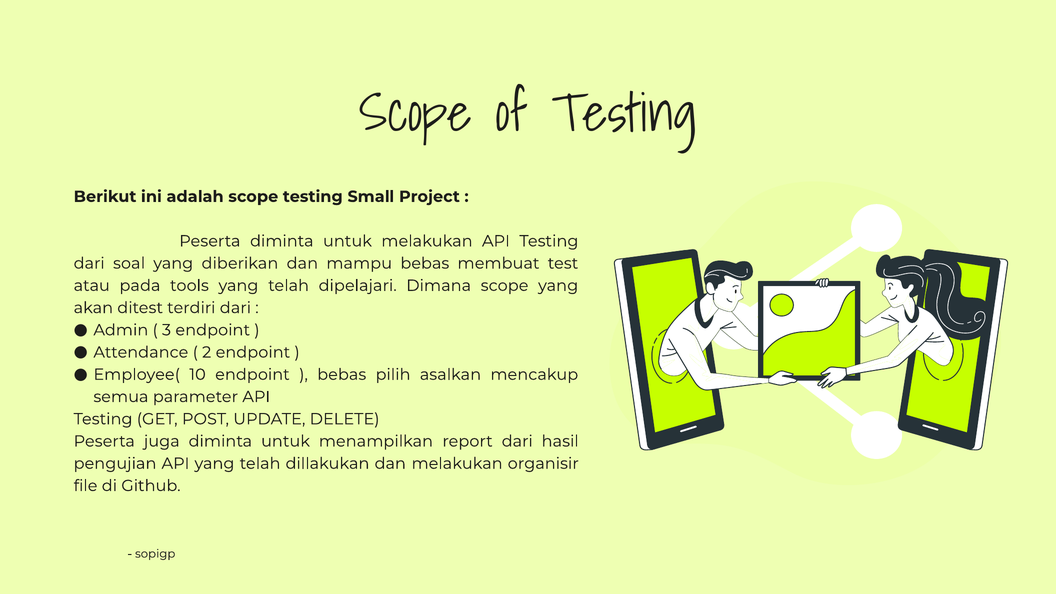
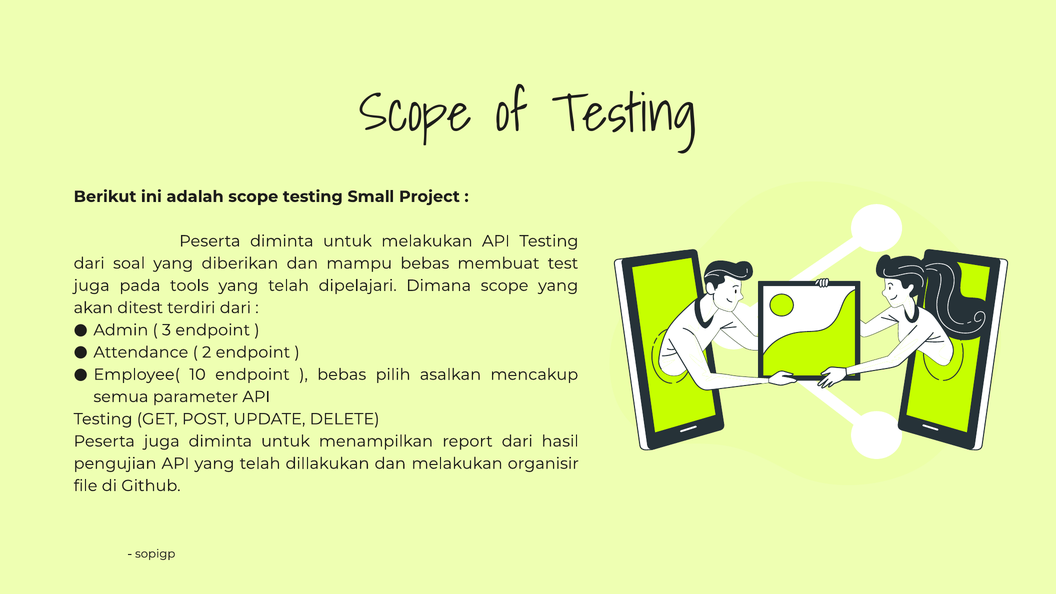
atau at (92, 286): atau -> juga
